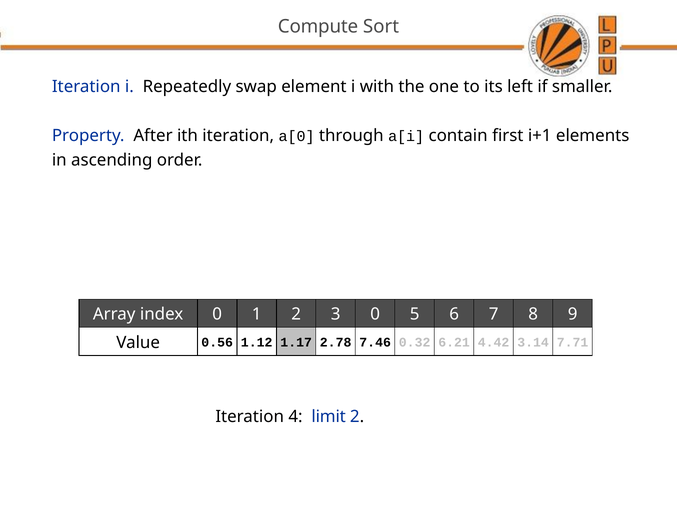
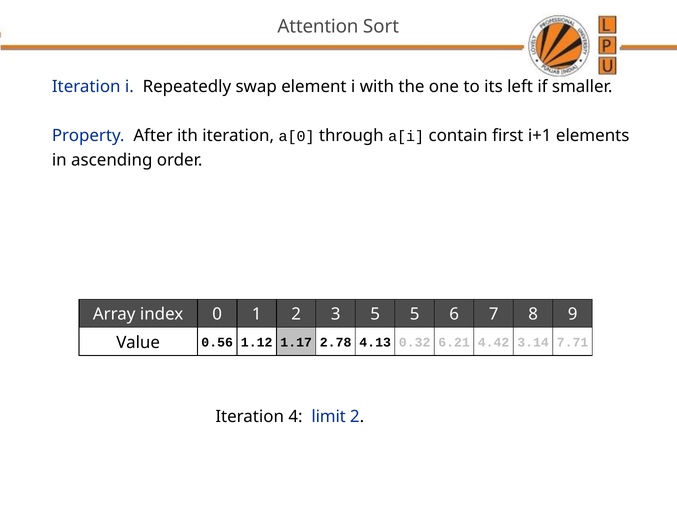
Compute: Compute -> Attention
3 0: 0 -> 5
7.46: 7.46 -> 4.13
